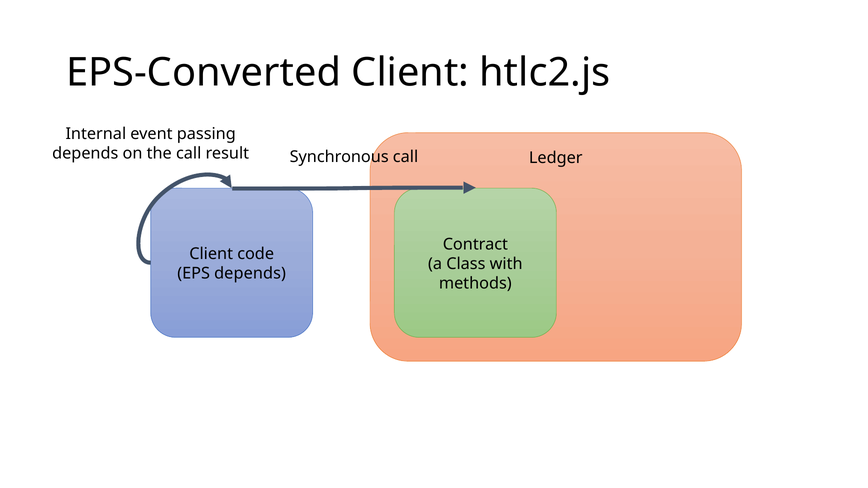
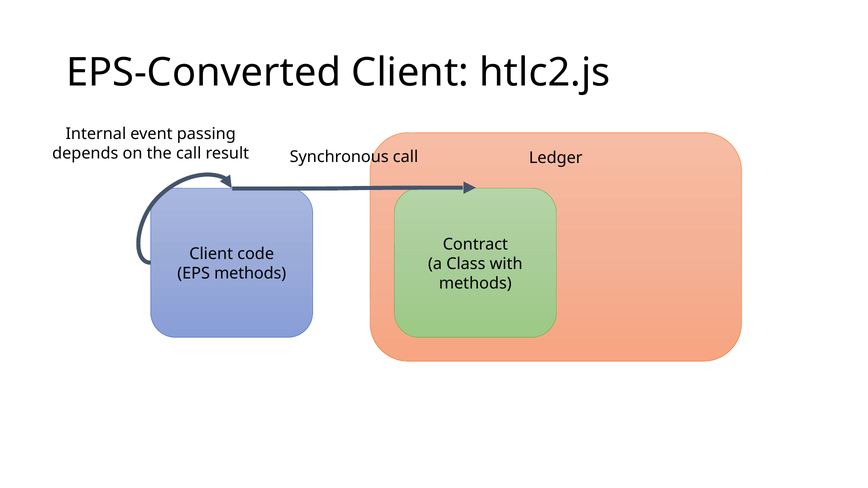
EPS depends: depends -> methods
